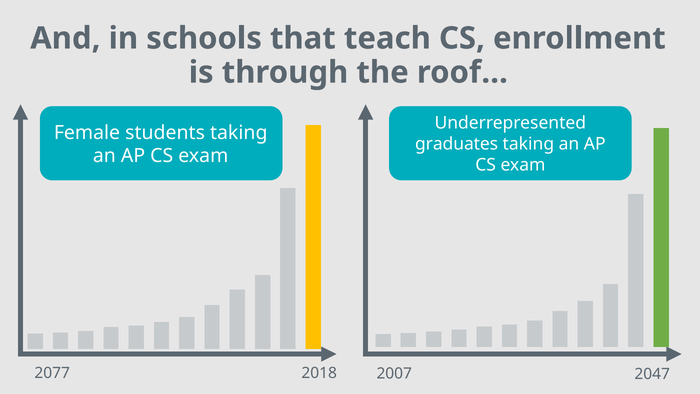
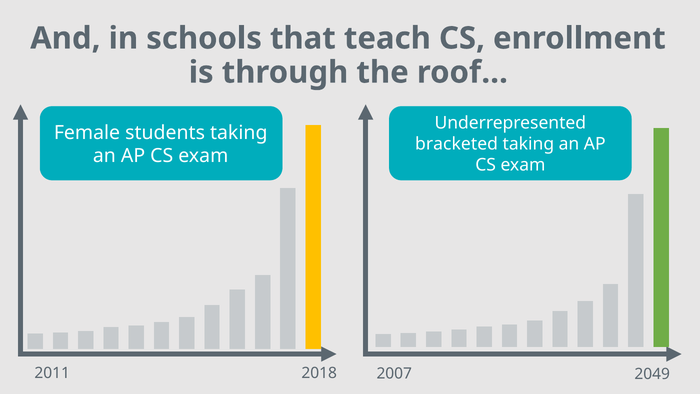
graduates: graduates -> bracketed
2077: 2077 -> 2011
2047: 2047 -> 2049
